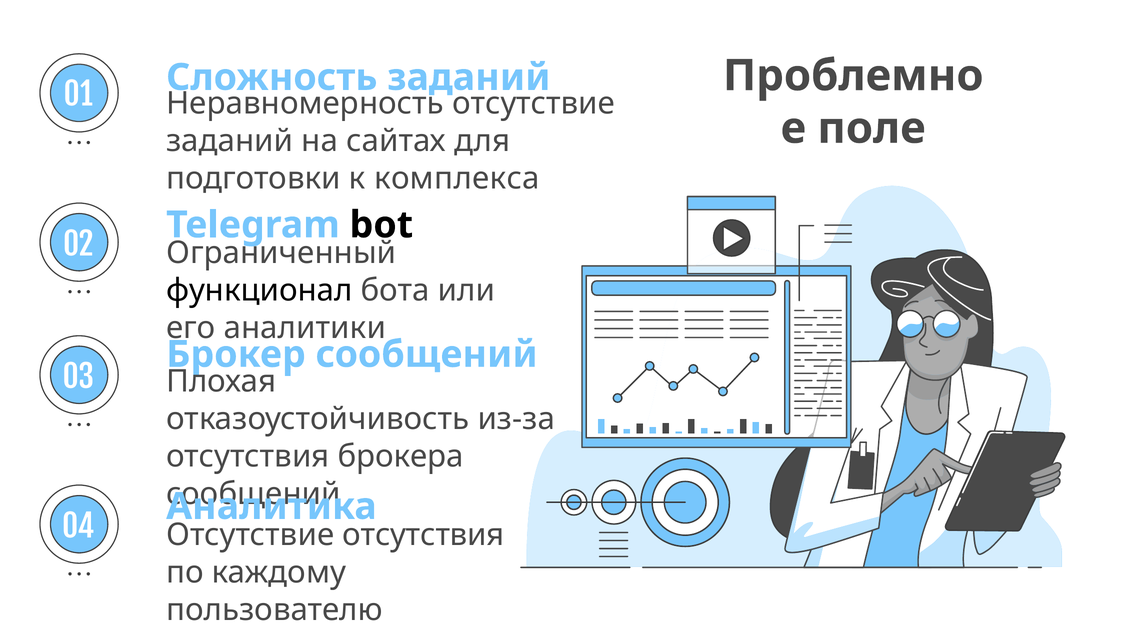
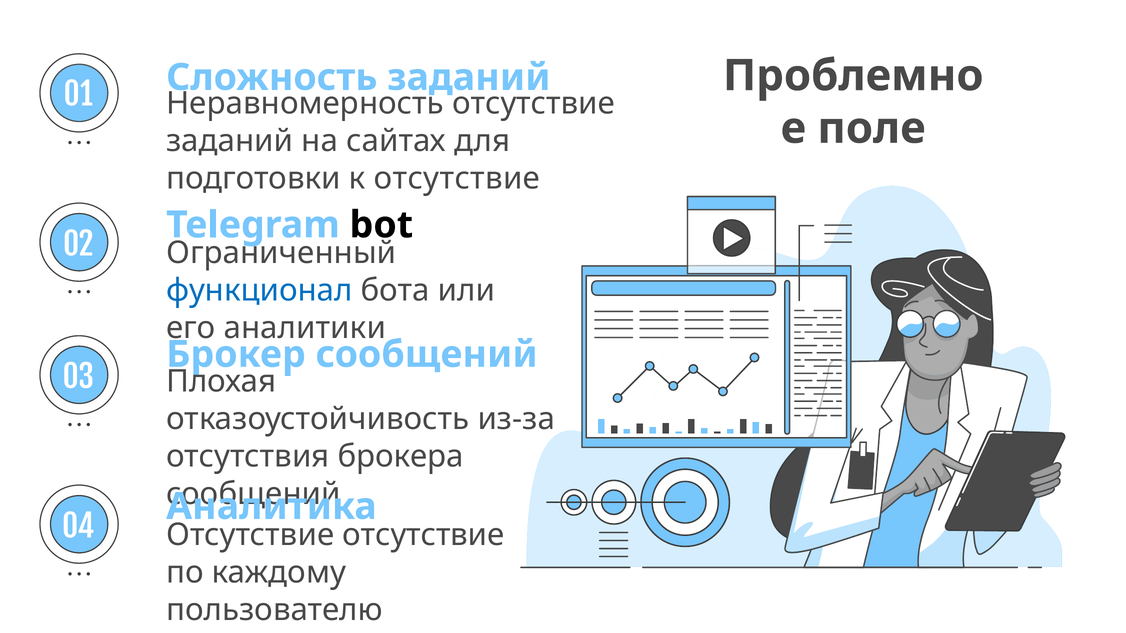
к комплекса: комплекса -> отсутствие
функционал colour: black -> blue
отсутствия at (423, 535): отсутствия -> отсутствие
